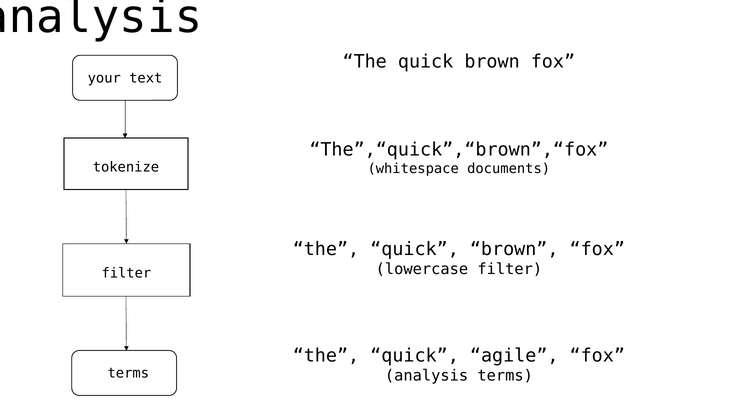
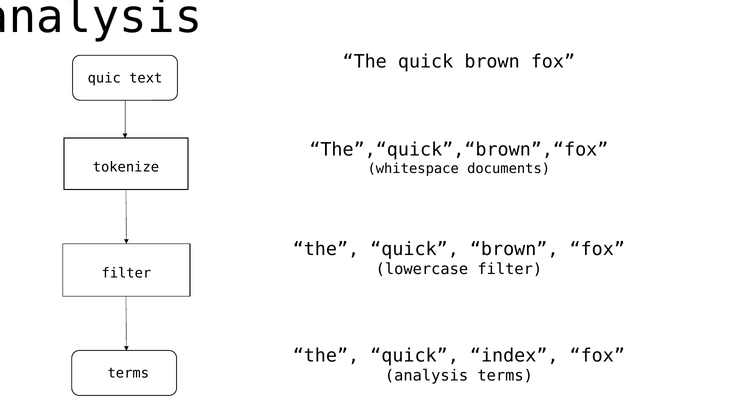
your: your -> quic
agile: agile -> index
